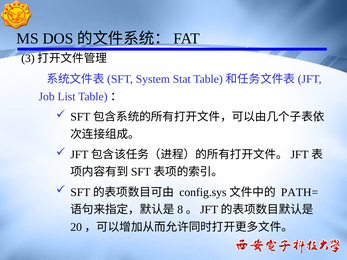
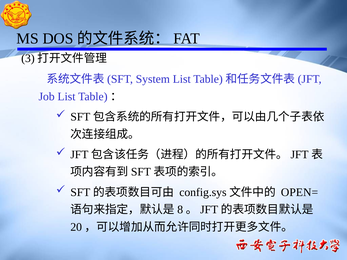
System Stat: Stat -> List
PATH=: PATH= -> OPEN=
